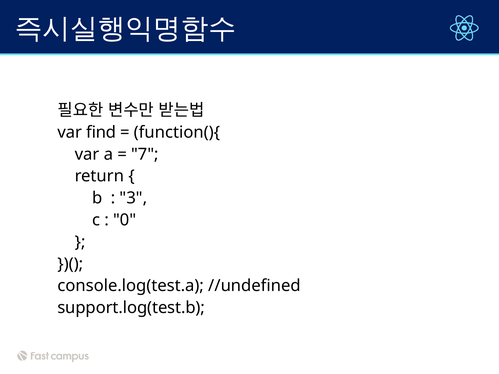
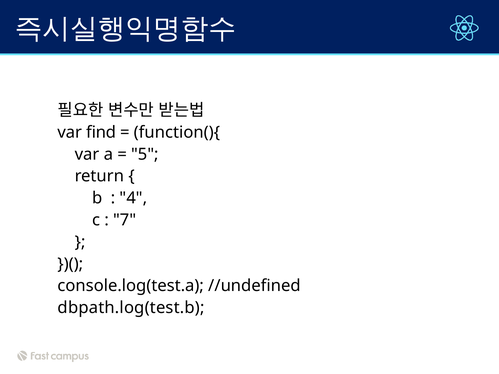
7: 7 -> 5
3: 3 -> 4
0: 0 -> 7
support.log(test.b: support.log(test.b -> dbpath.log(test.b
